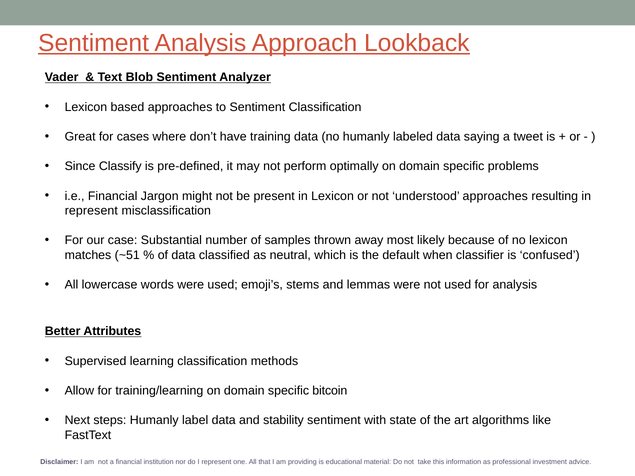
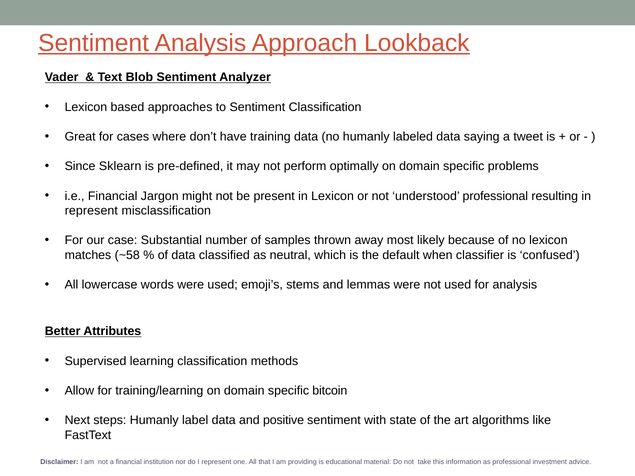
Classify: Classify -> Sklearn
understood approaches: approaches -> professional
~51: ~51 -> ~58
stability: stability -> positive
